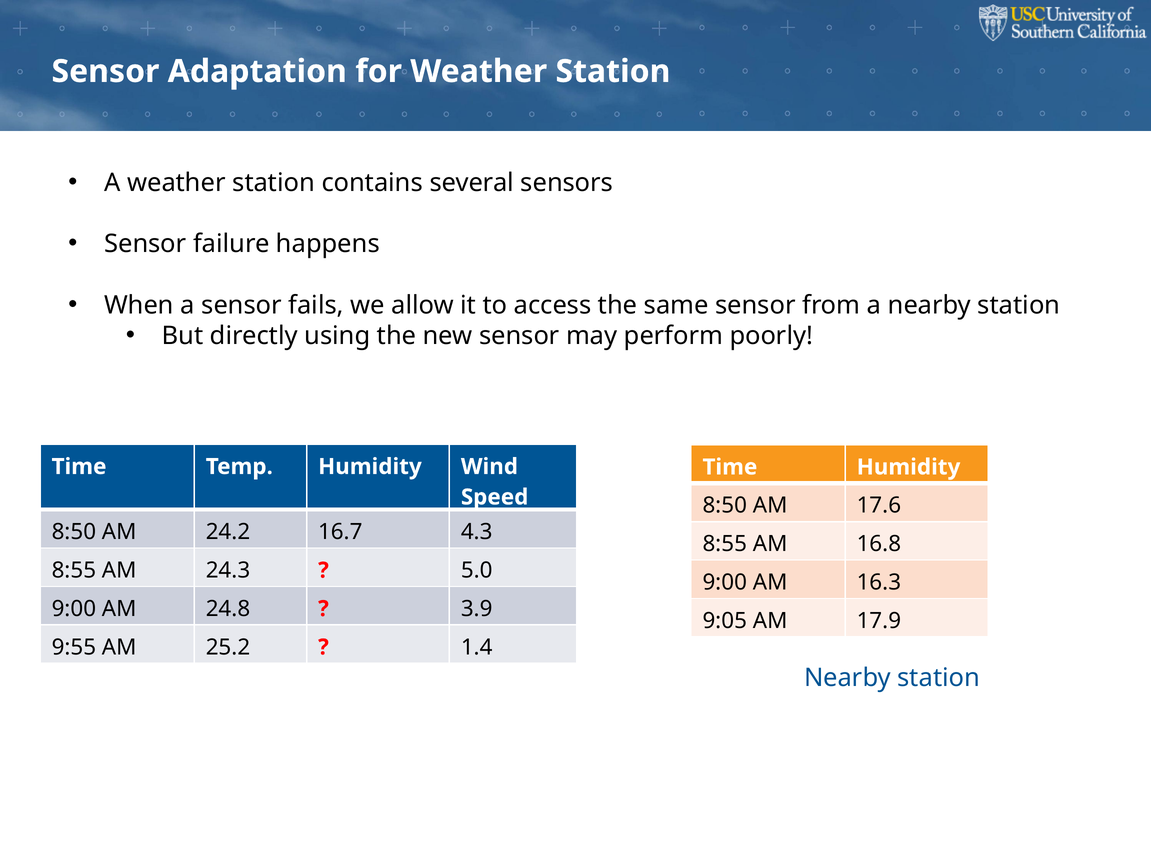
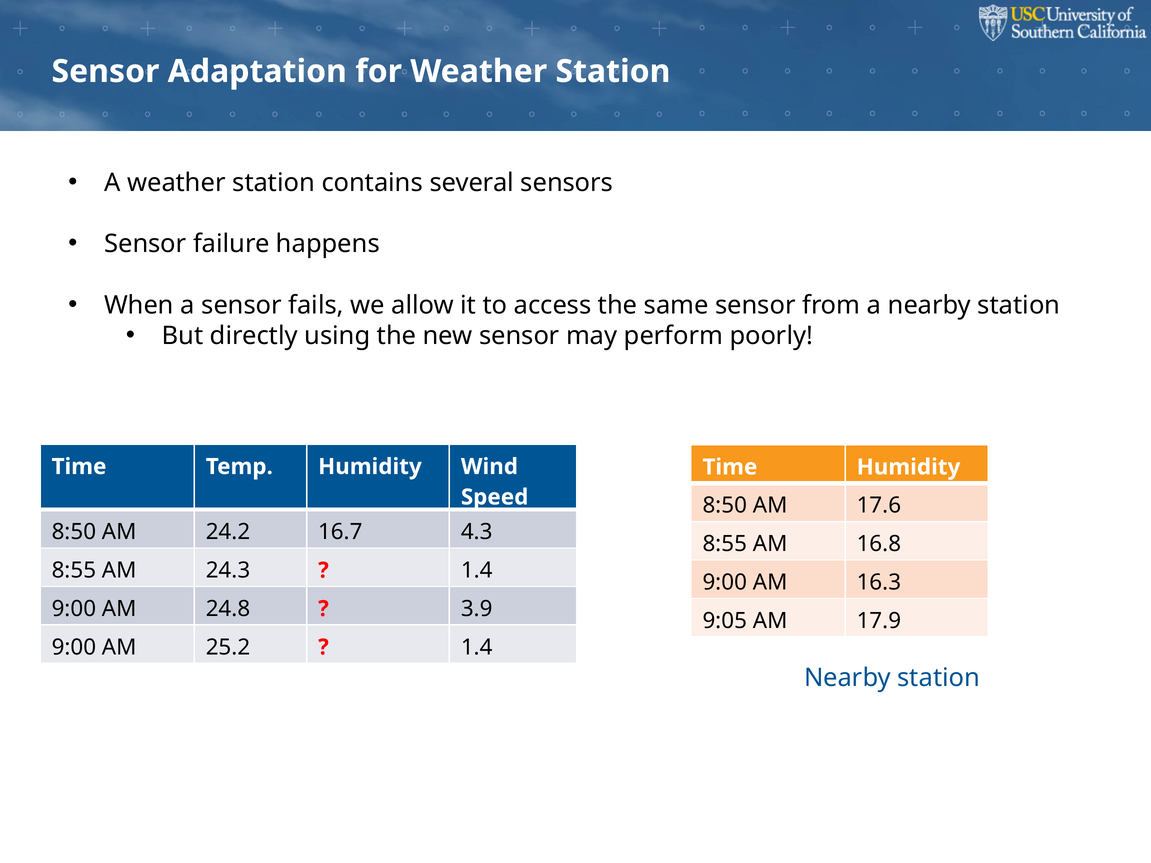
5.0 at (477, 571): 5.0 -> 1.4
9:55 at (74, 647): 9:55 -> 9:00
